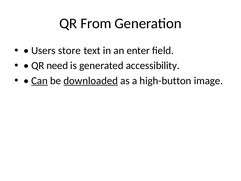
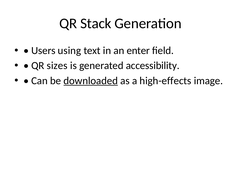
From: From -> Stack
store: store -> using
need: need -> sizes
Can underline: present -> none
high-button: high-button -> high-effects
